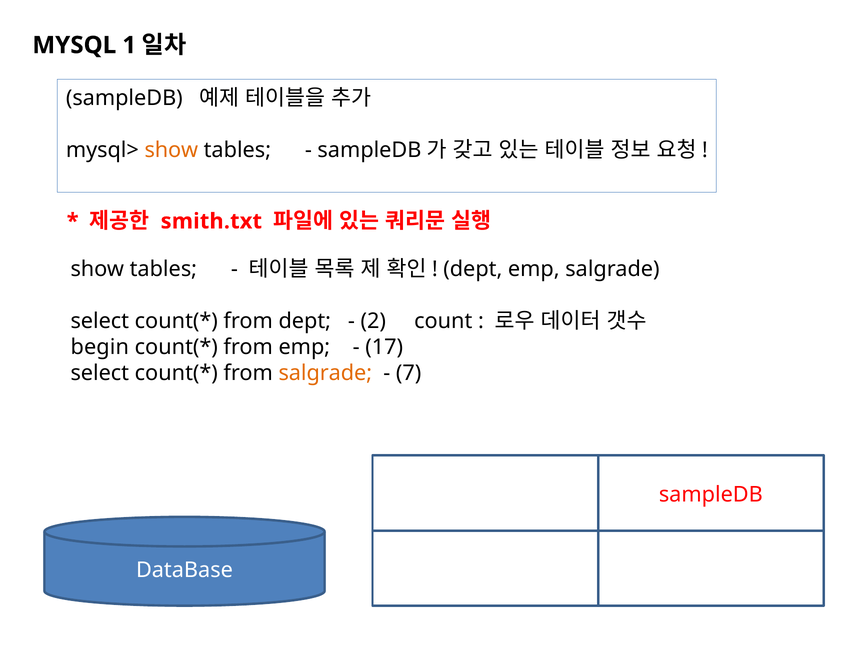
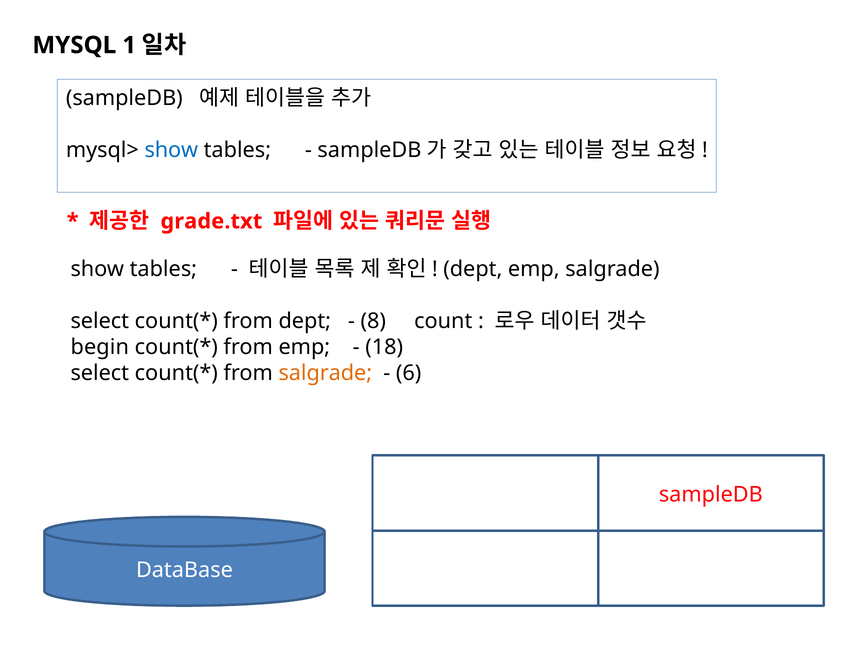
show at (171, 150) colour: orange -> blue
smith.txt: smith.txt -> grade.txt
2: 2 -> 8
17: 17 -> 18
7: 7 -> 6
